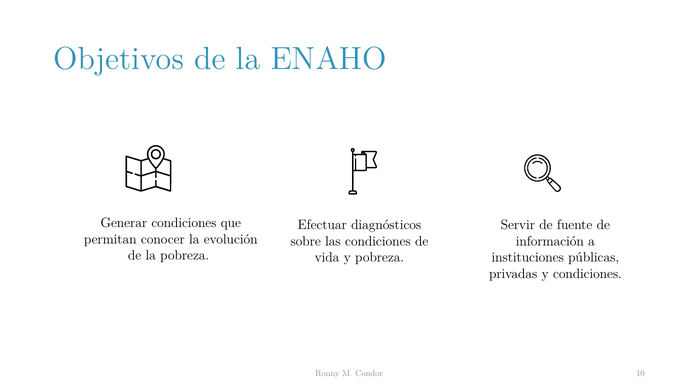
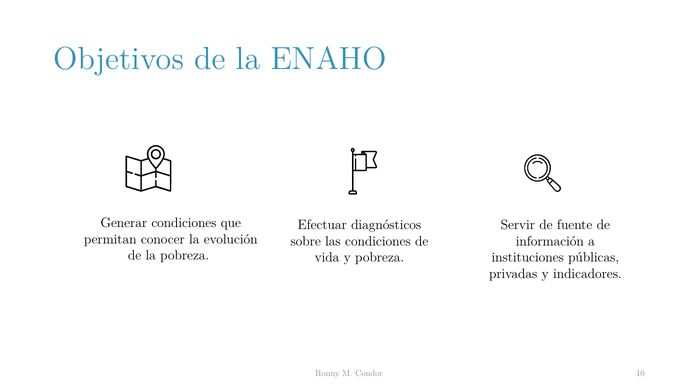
y condiciones: condiciones -> indicadores
